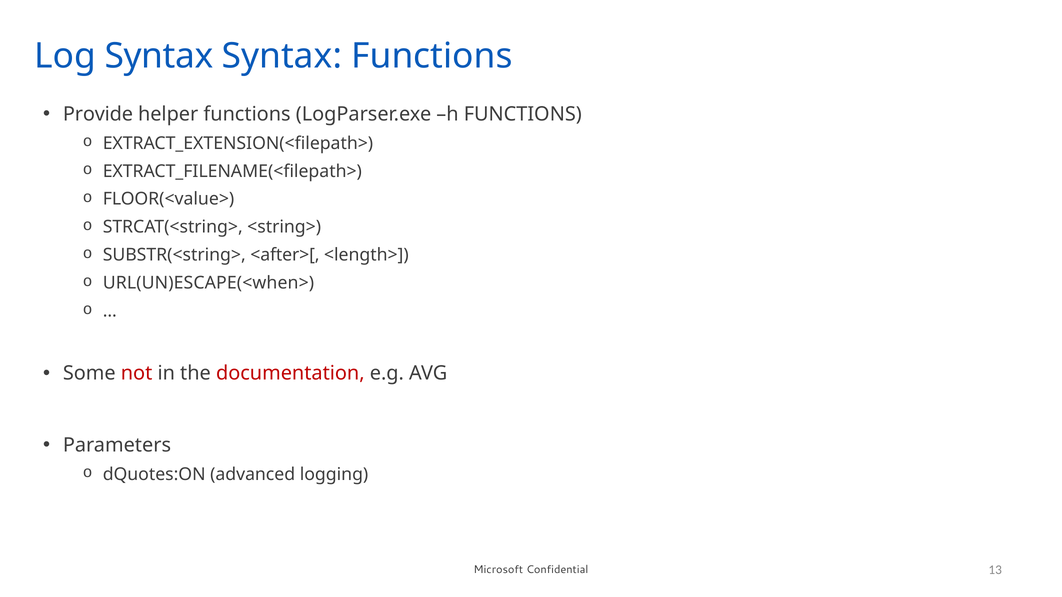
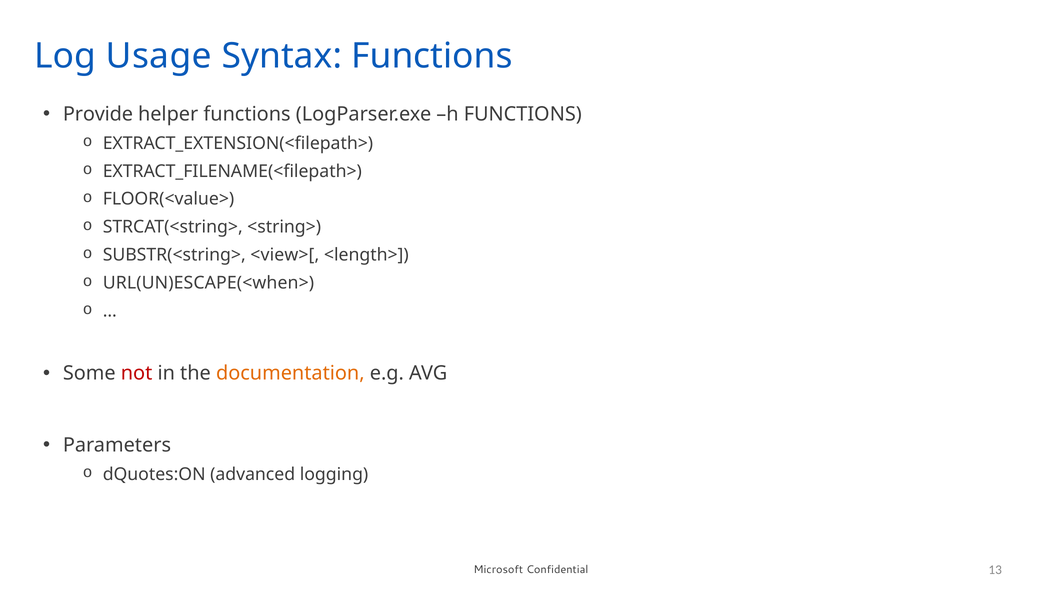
Log Syntax: Syntax -> Usage
<after>[: <after>[ -> <view>[
documentation colour: red -> orange
